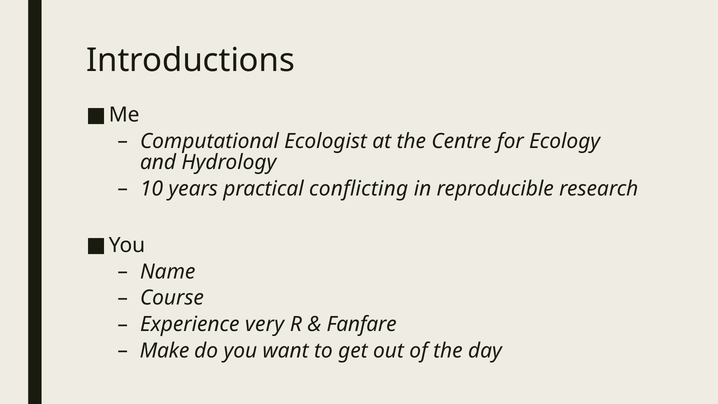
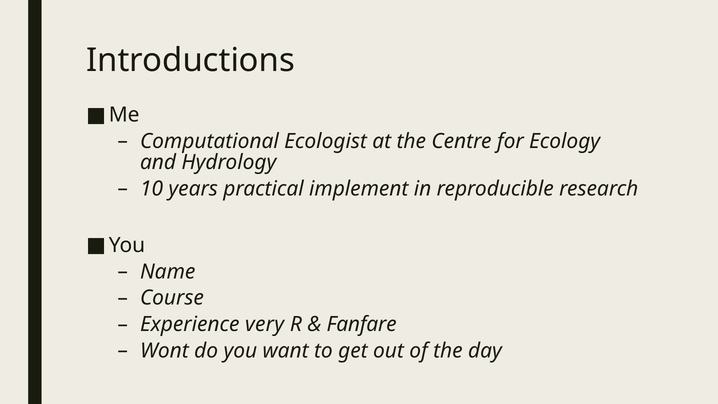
conflicting: conflicting -> implement
Make: Make -> Wont
